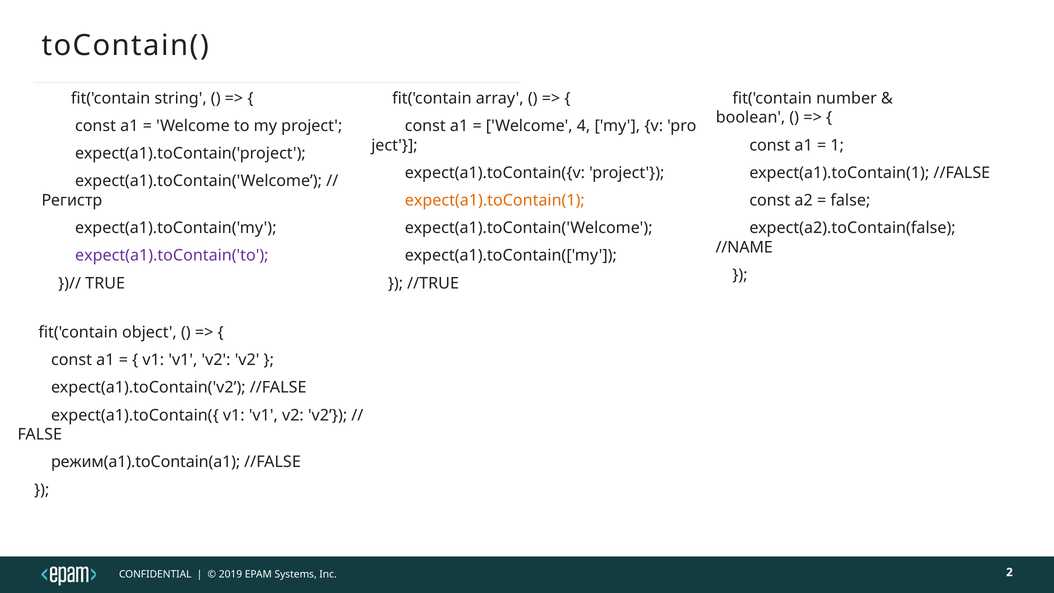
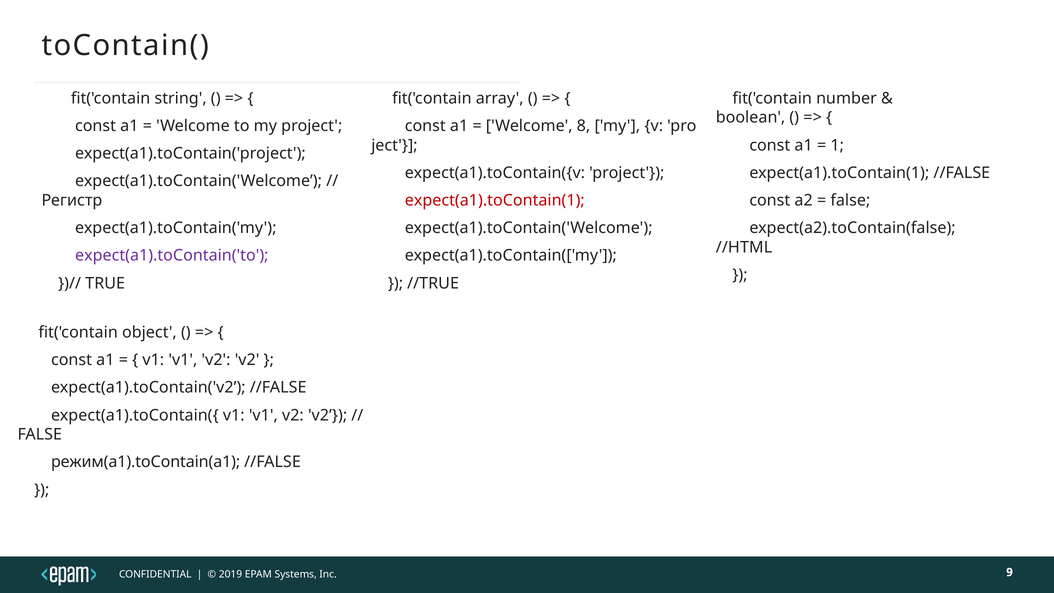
4: 4 -> 8
expect(a1).toContain(1 at (495, 200) colour: orange -> red
//NAME: //NAME -> //HTML
2: 2 -> 9
